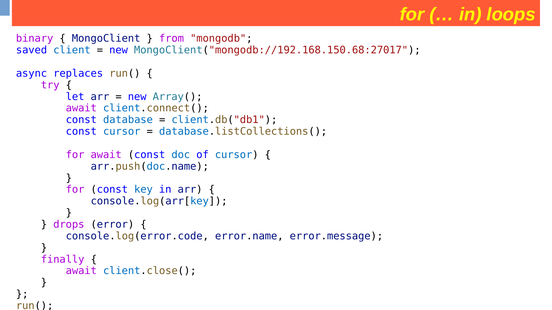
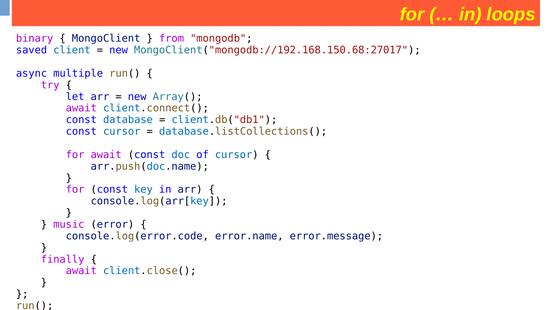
replaces: replaces -> multiple
drops: drops -> music
